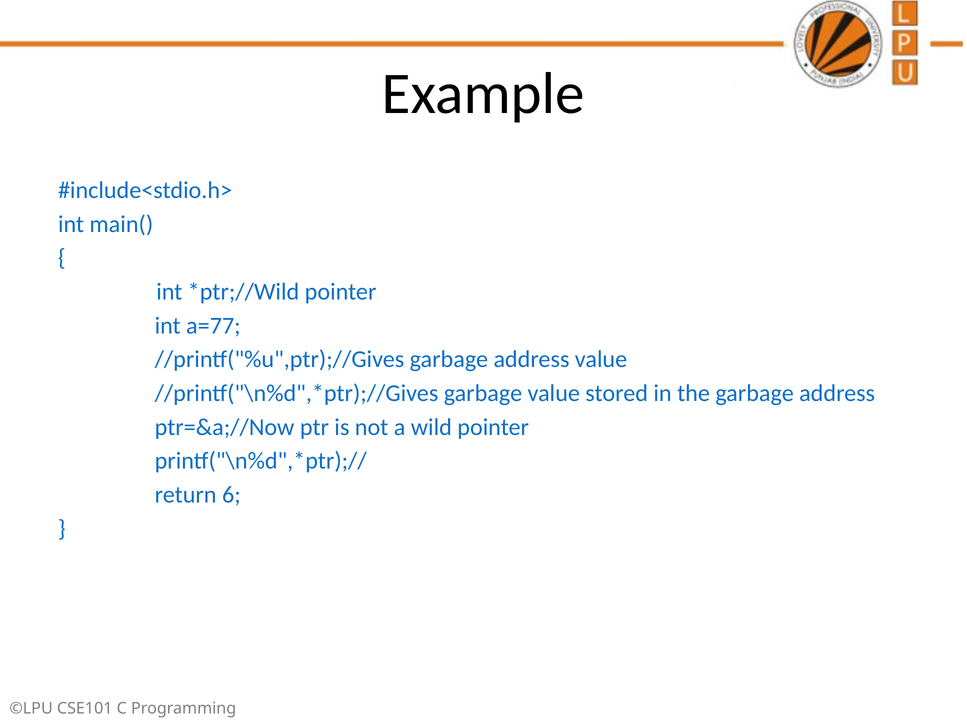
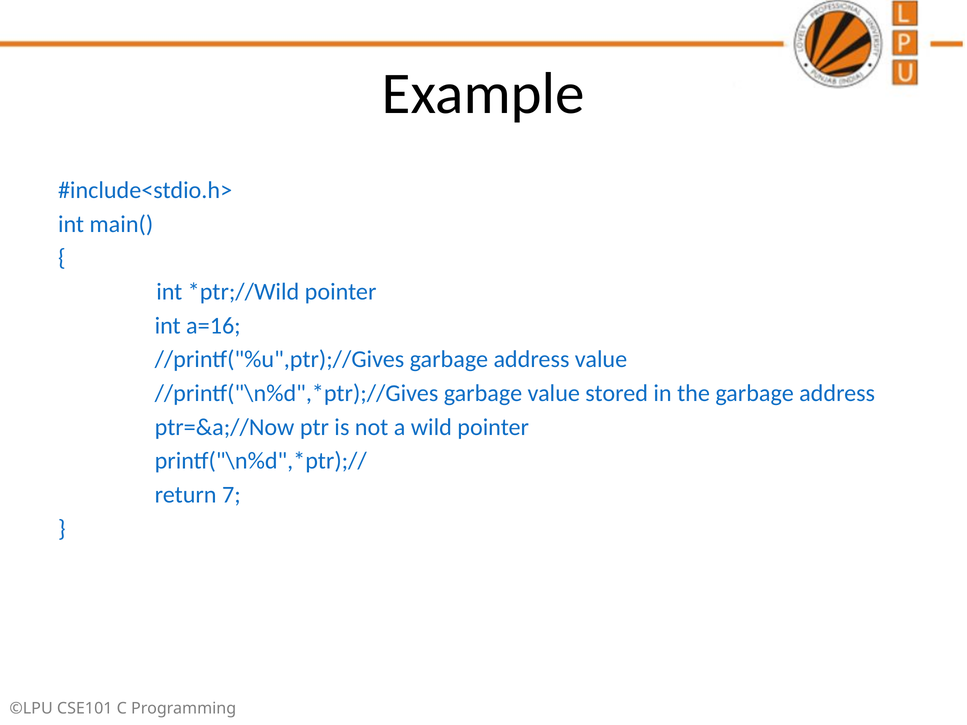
a=77: a=77 -> a=16
6: 6 -> 7
